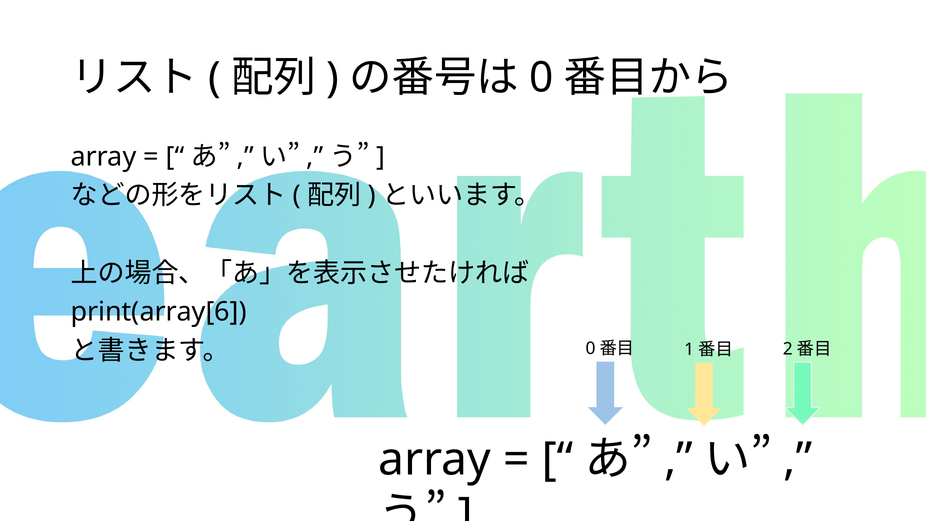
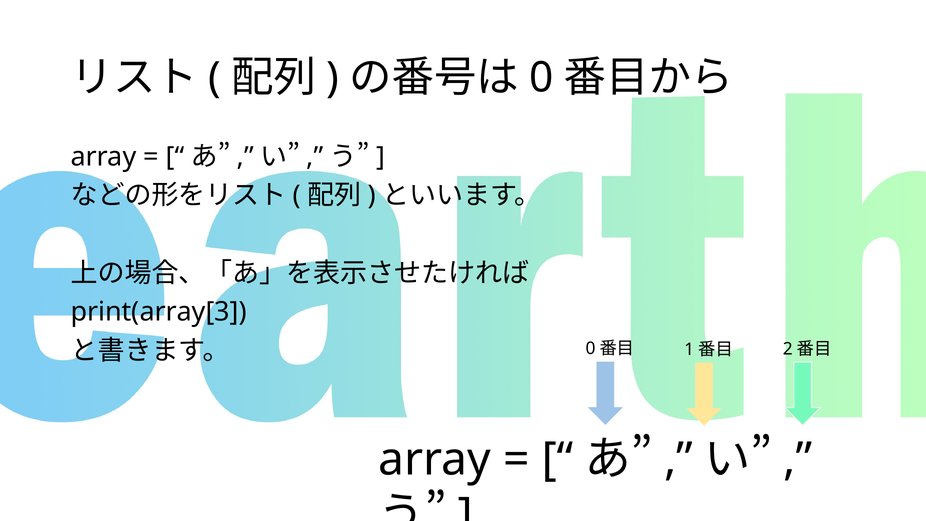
print(array[6: print(array[6 -> print(array[3
